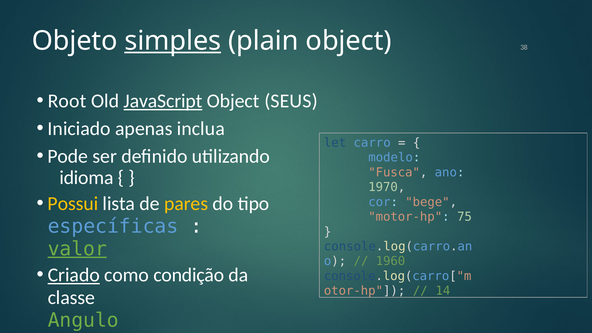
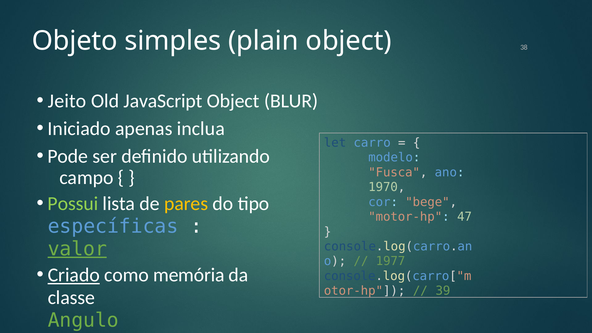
simples underline: present -> none
Root: Root -> Jeito
JavaScript underline: present -> none
SEUS: SEUS -> BLUR
idioma: idioma -> campo
Possui colour: yellow -> light green
75: 75 -> 47
1960: 1960 -> 1977
condição: condição -> memória
14: 14 -> 39
